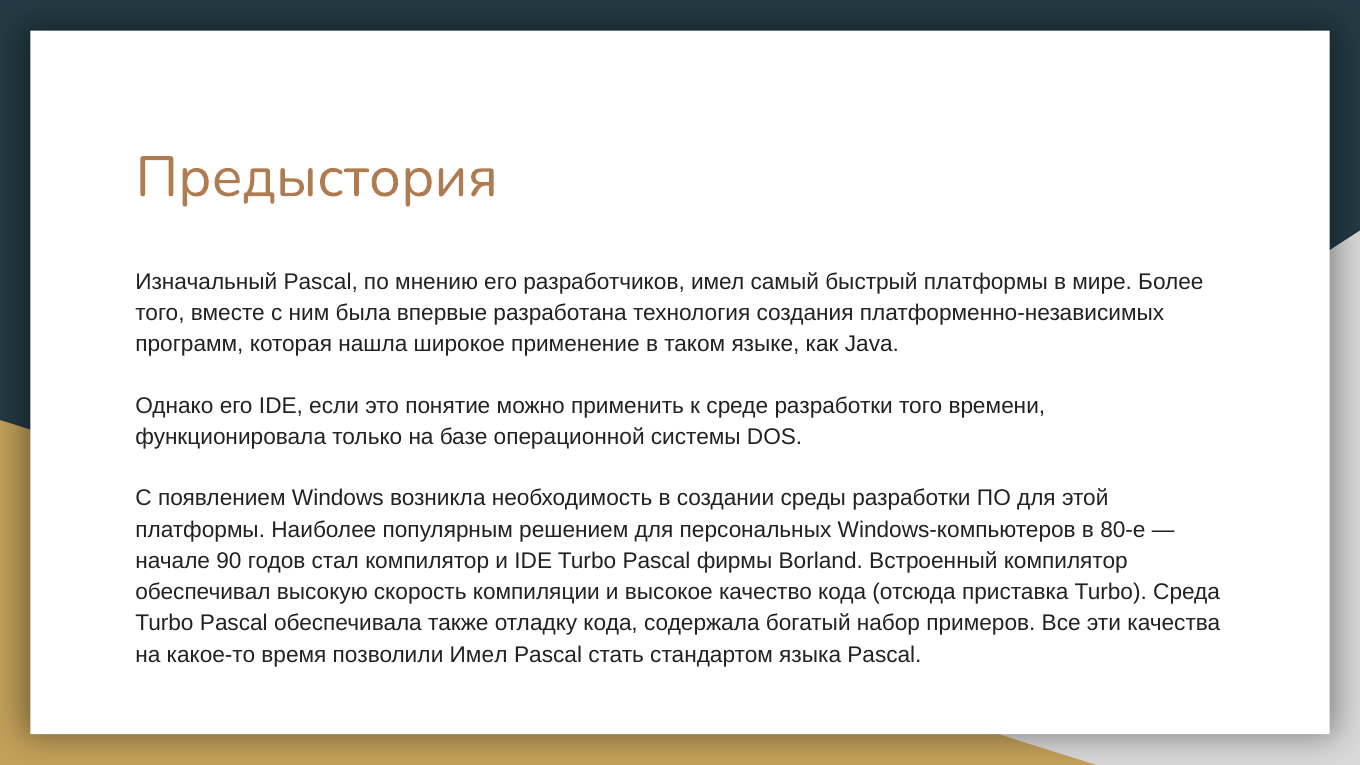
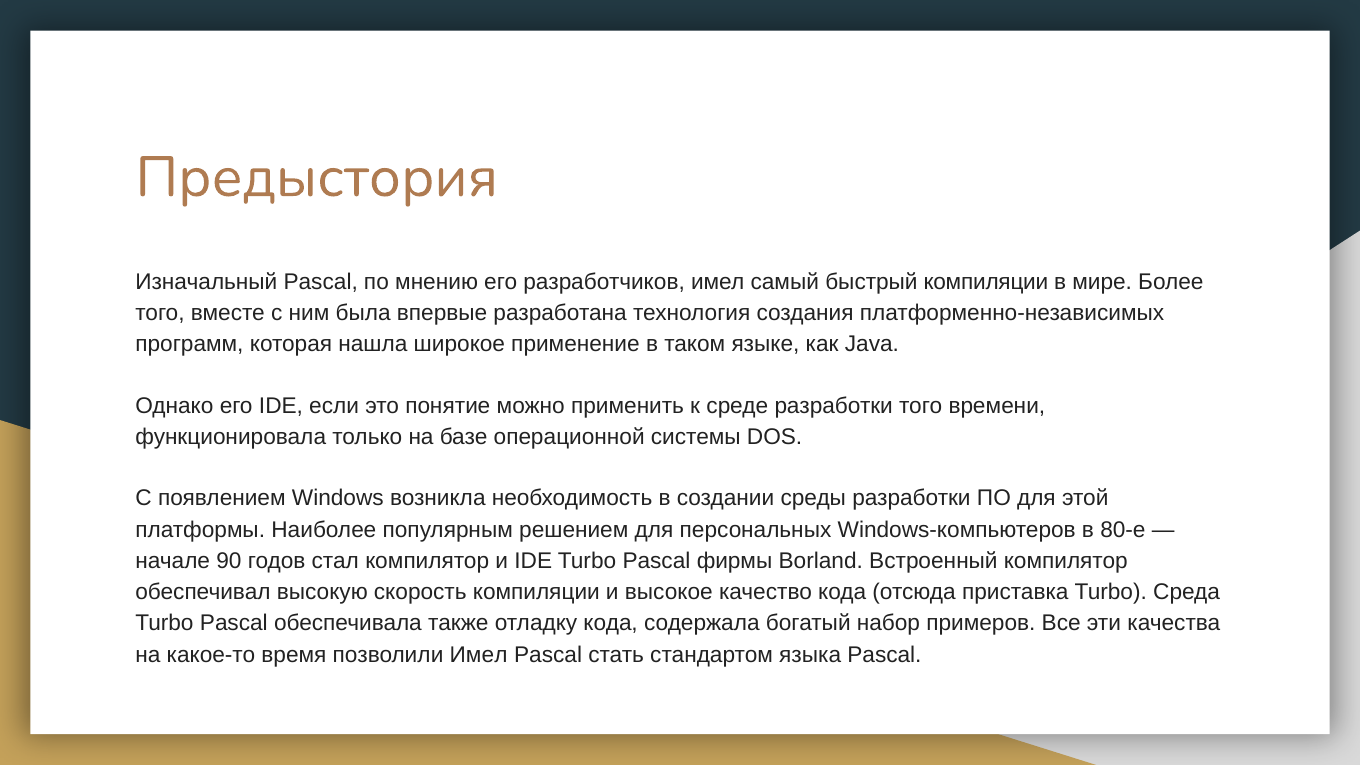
быстрый платформы: платформы -> компиляции
